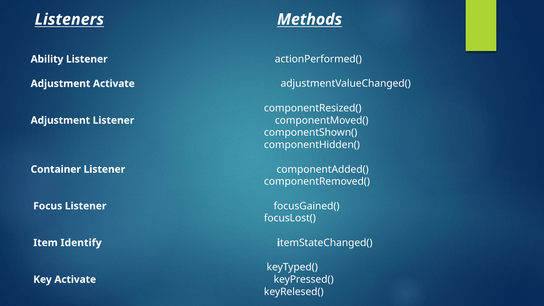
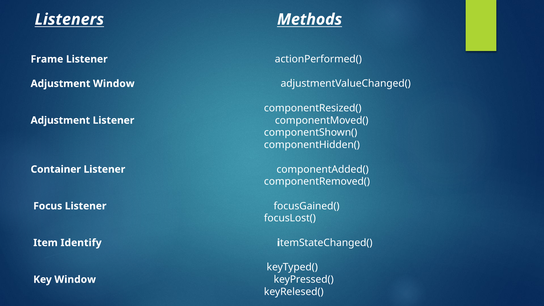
Ability: Ability -> Frame
Adjustment Activate: Activate -> Window
Key Activate: Activate -> Window
